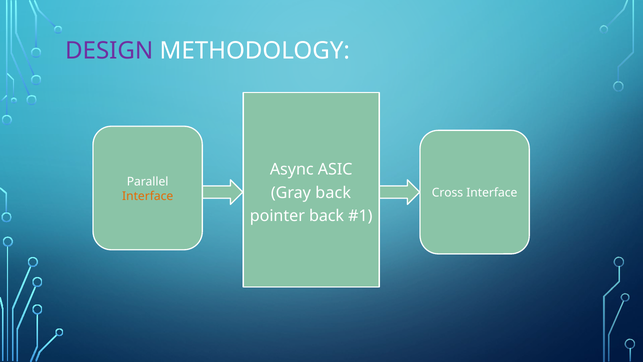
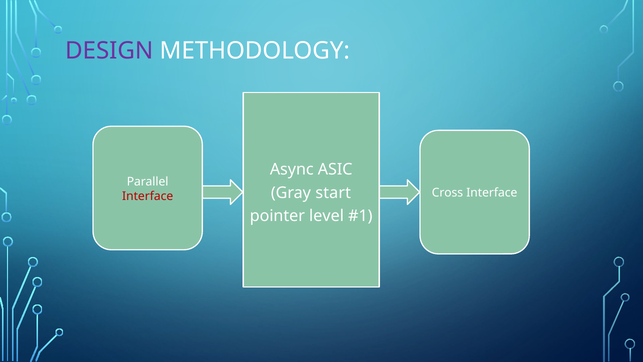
Gray back: back -> start
Interface at (148, 196) colour: orange -> red
pointer back: back -> level
